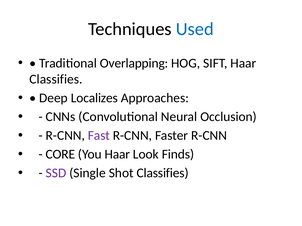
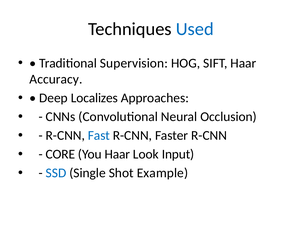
Overlapping: Overlapping -> Supervision
Classifies at (56, 79): Classifies -> Accuracy
Fast colour: purple -> blue
Finds: Finds -> Input
SSD colour: purple -> blue
Shot Classifies: Classifies -> Example
